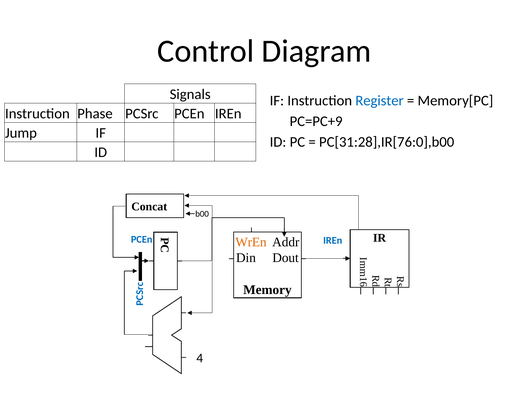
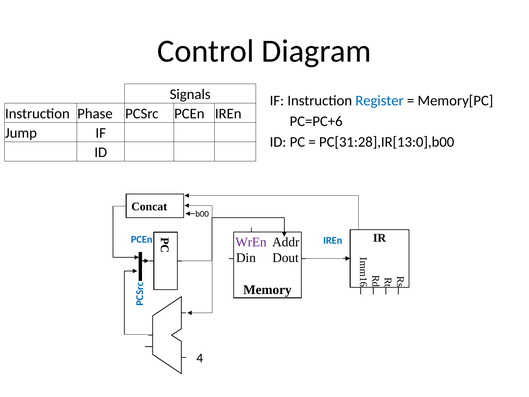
PC=PC+9: PC=PC+9 -> PC=PC+6
PC[31:28],IR[76:0],b00: PC[31:28],IR[76:0],b00 -> PC[31:28],IR[13:0],b00
WrEn colour: orange -> purple
